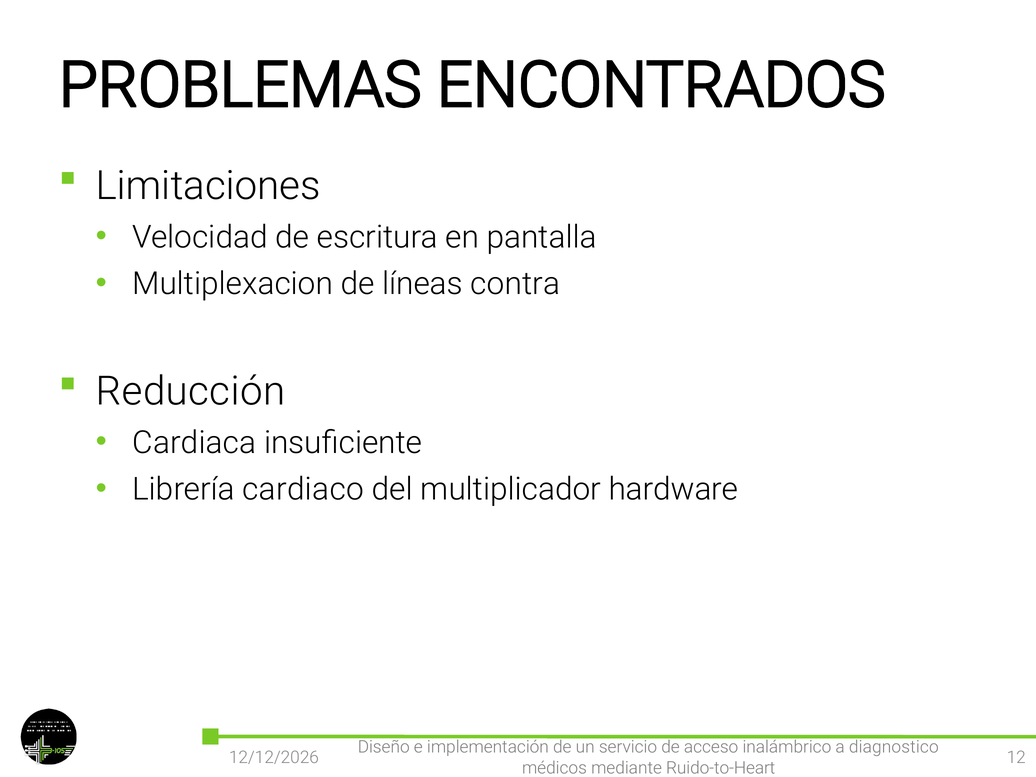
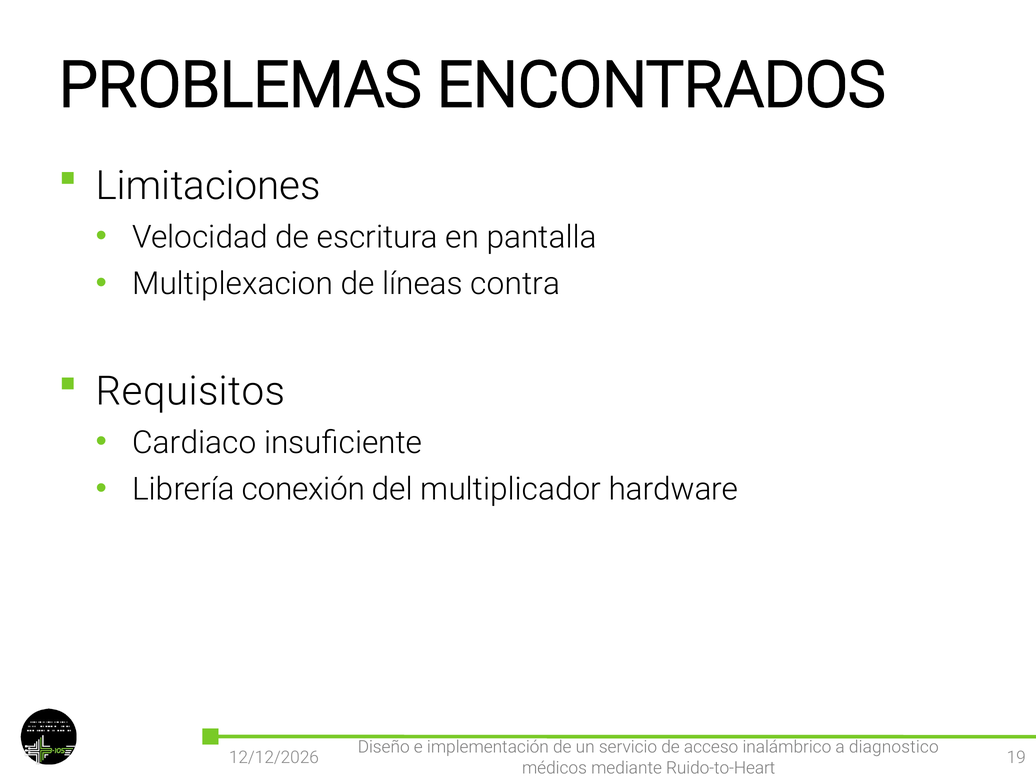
Reducción: Reducción -> Requisitos
Cardiaca: Cardiaca -> Cardiaco
cardiaco: cardiaco -> conexión
12: 12 -> 19
